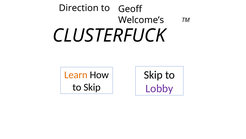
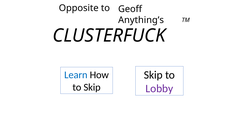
Direction: Direction -> Opposite
Welcome’s: Welcome’s -> Anything’s
Learn colour: orange -> blue
